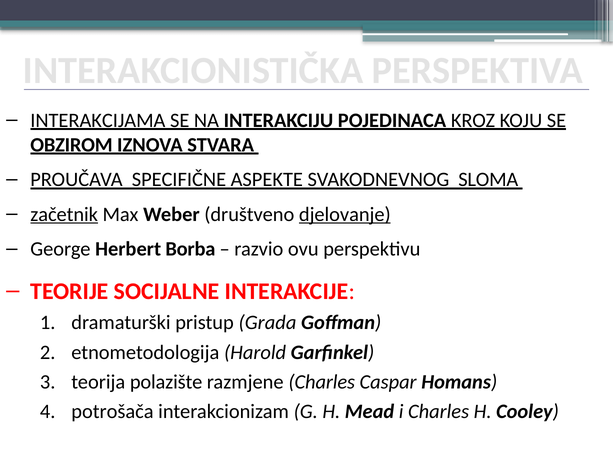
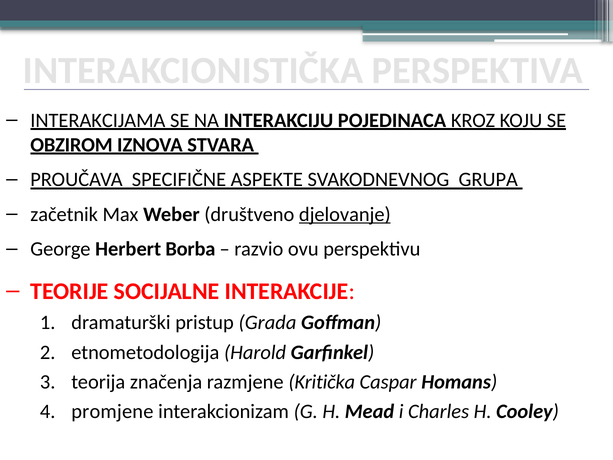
SLOMA: SLOMA -> GRUPA
začetnik underline: present -> none
polazište: polazište -> značenja
razmjene Charles: Charles -> Kritička
potrošača: potrošača -> promjene
